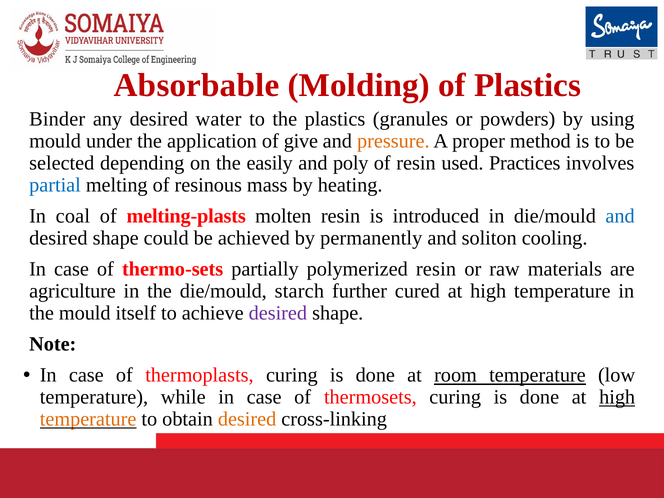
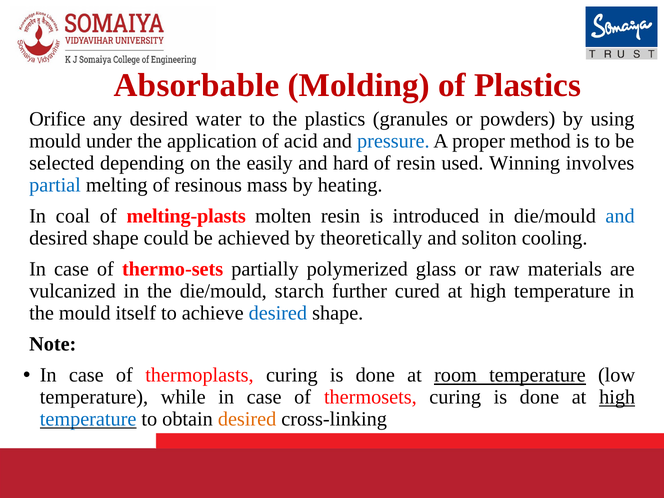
Binder: Binder -> Orifice
give: give -> acid
pressure colour: orange -> blue
poly: poly -> hard
Practices: Practices -> Winning
permanently: permanently -> theoretically
polymerized resin: resin -> glass
agriculture: agriculture -> vulcanized
desired at (278, 313) colour: purple -> blue
temperature at (88, 419) colour: orange -> blue
